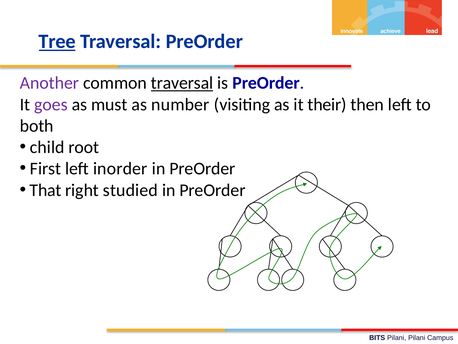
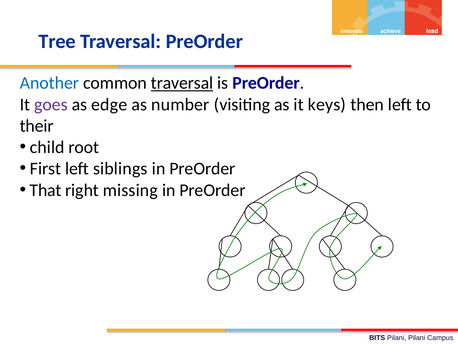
Tree underline: present -> none
Another colour: purple -> blue
must: must -> edge
their: their -> keys
both: both -> their
inorder: inorder -> siblings
studied: studied -> missing
